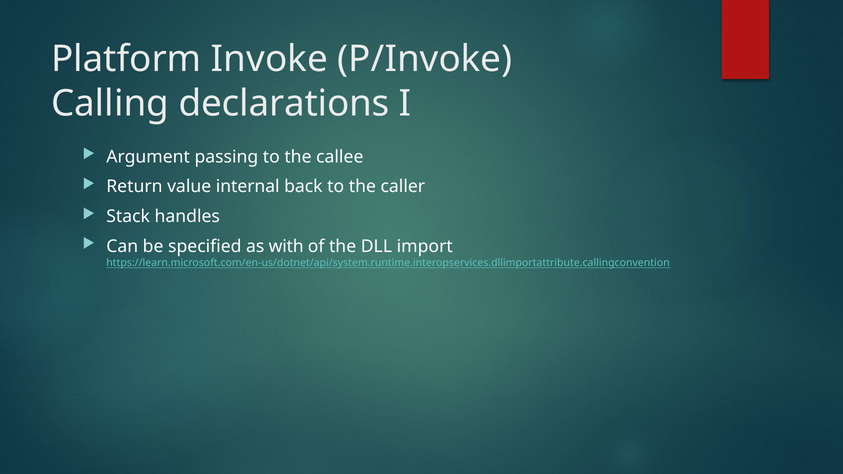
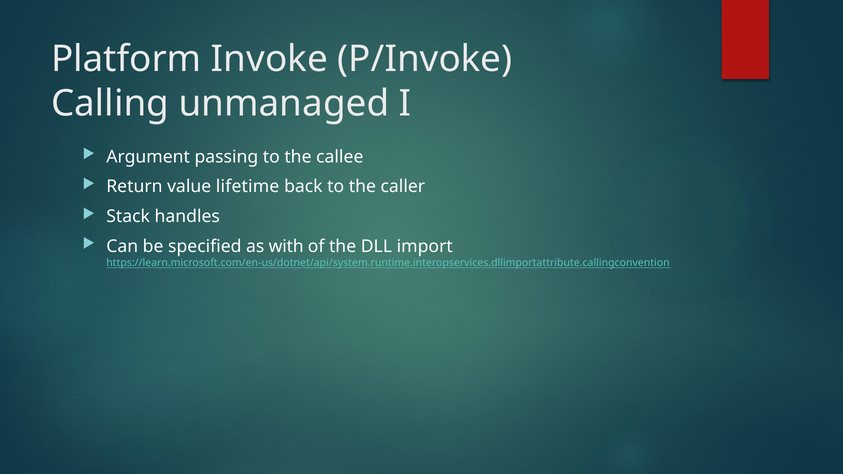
declarations: declarations -> unmanaged
internal: internal -> lifetime
